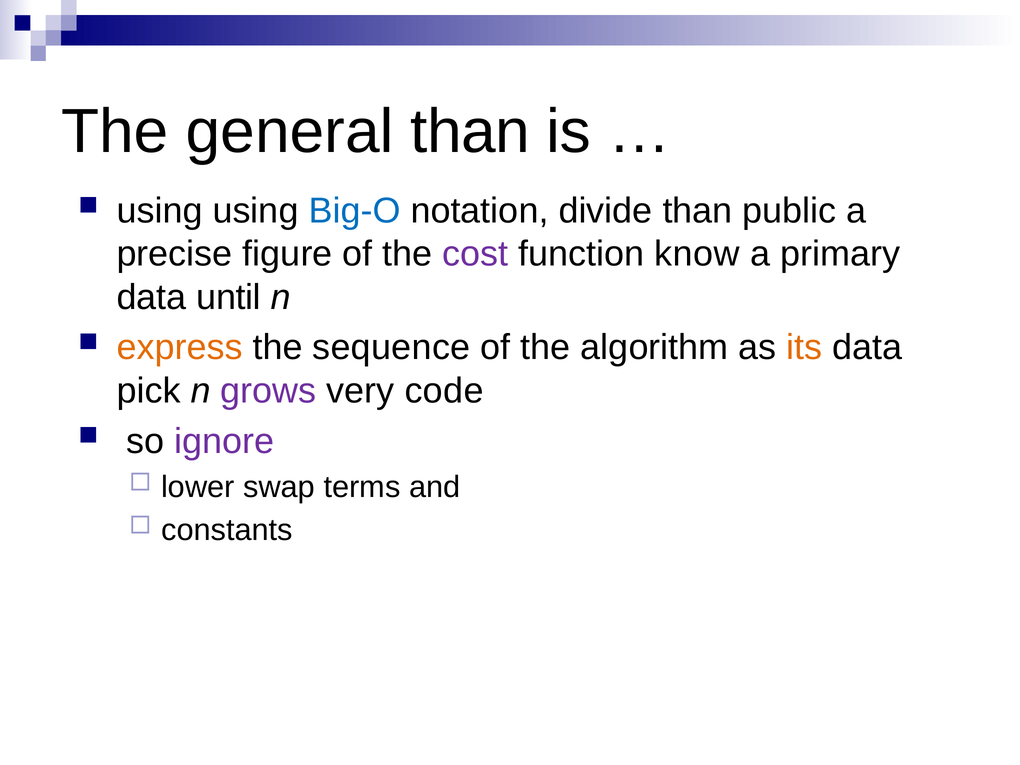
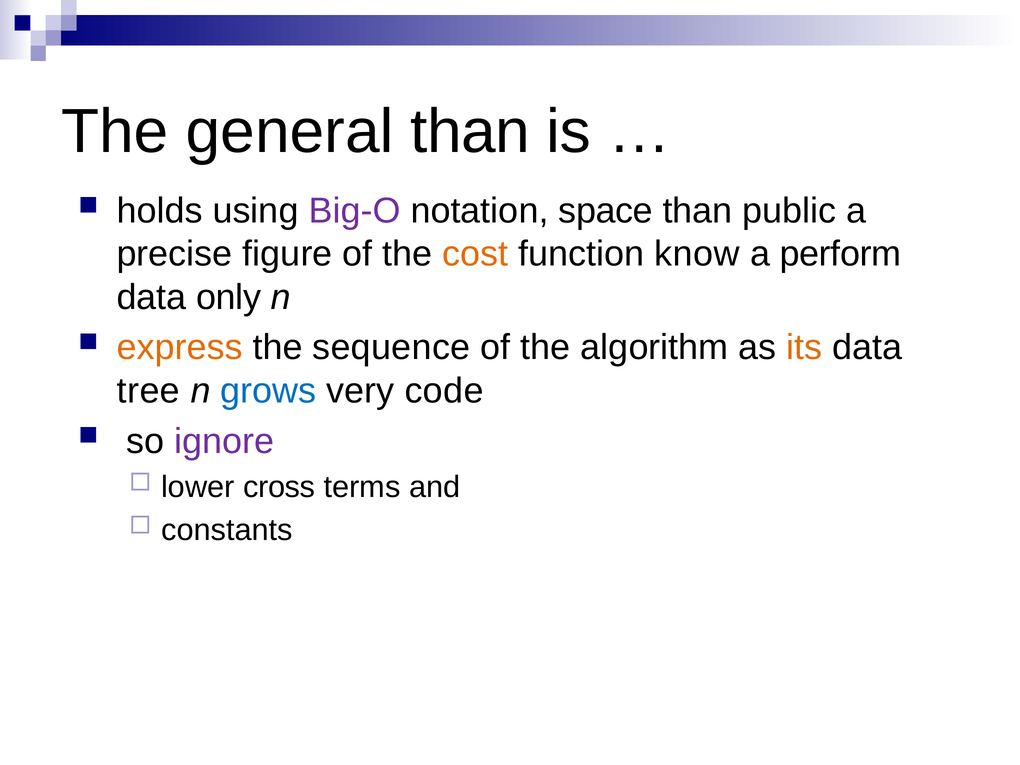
using at (160, 211): using -> holds
Big-O colour: blue -> purple
divide: divide -> space
cost colour: purple -> orange
primary: primary -> perform
until: until -> only
pick: pick -> tree
grows colour: purple -> blue
swap: swap -> cross
